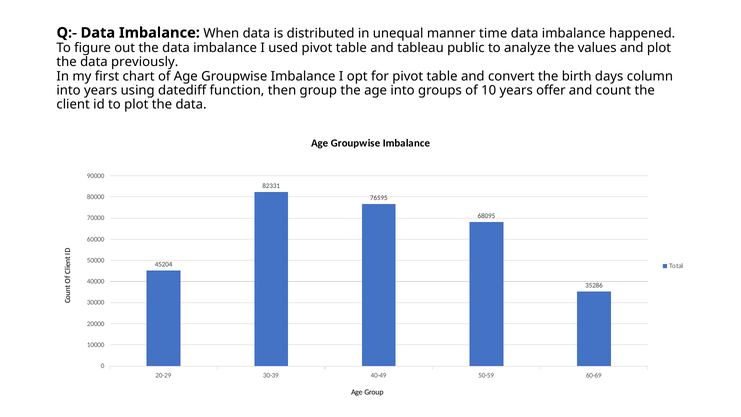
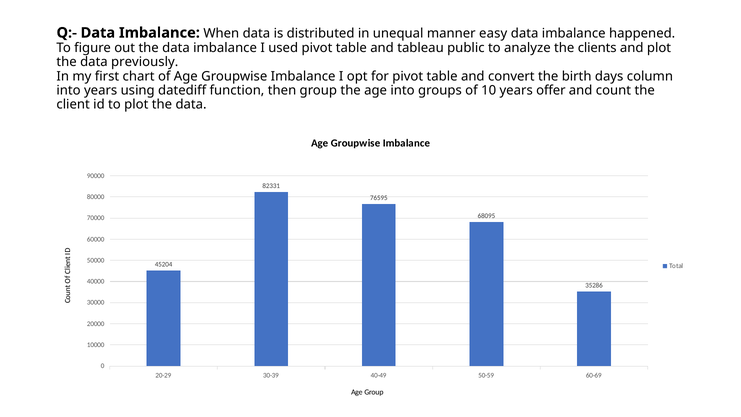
time: time -> easy
values: values -> clients
